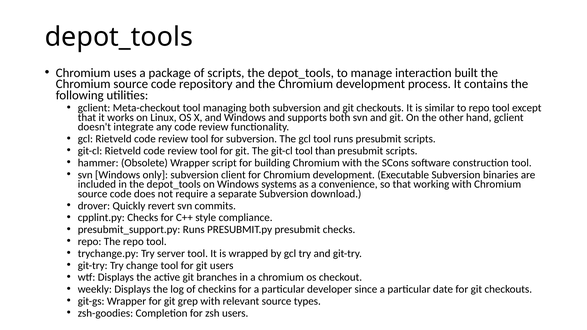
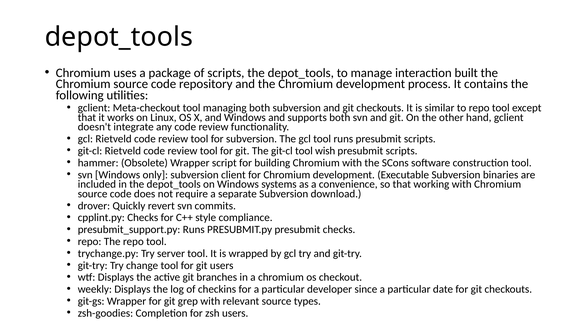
than: than -> wish
